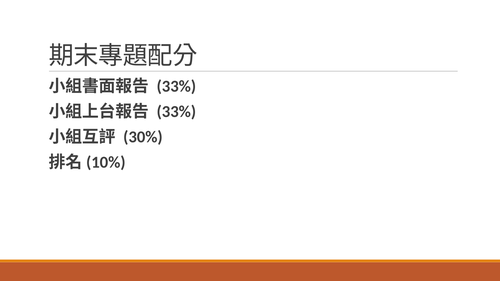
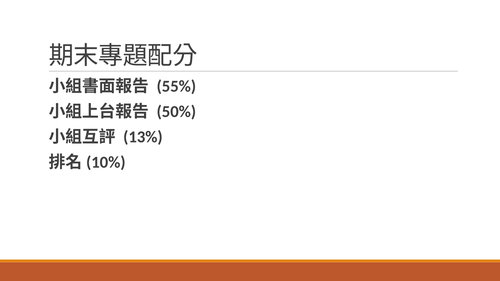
33% at (176, 86): 33% -> 55%
33% at (176, 112): 33% -> 50%
30%: 30% -> 13%
